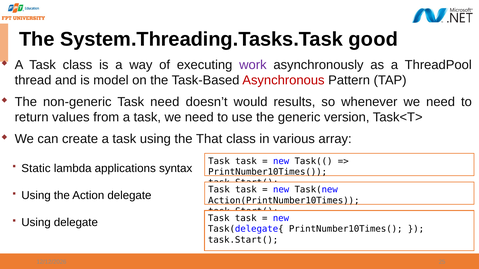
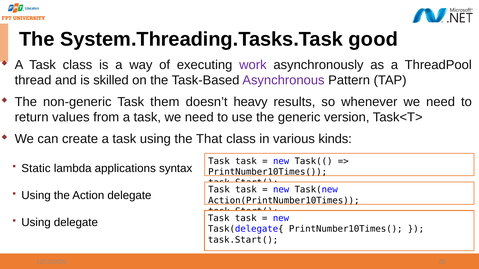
model: model -> skilled
Asynchronous colour: red -> purple
Task need: need -> them
would: would -> heavy
array: array -> kinds
